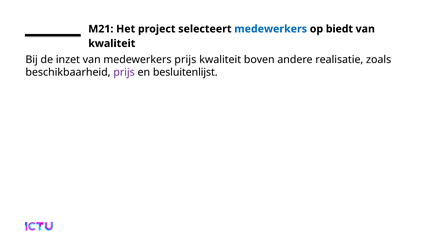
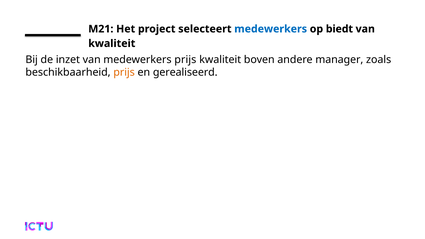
realisatie: realisatie -> manager
prijs at (124, 72) colour: purple -> orange
besluitenlijst: besluitenlijst -> gerealiseerd
